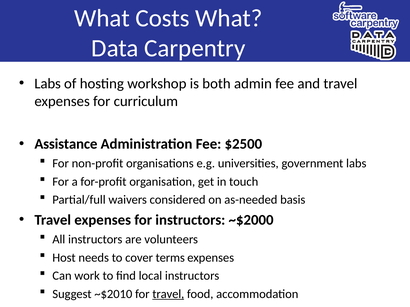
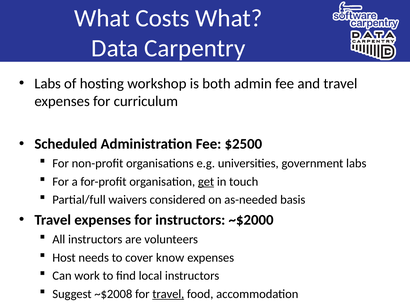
Assistance: Assistance -> Scheduled
get underline: none -> present
terms: terms -> know
~$2010: ~$2010 -> ~$2008
